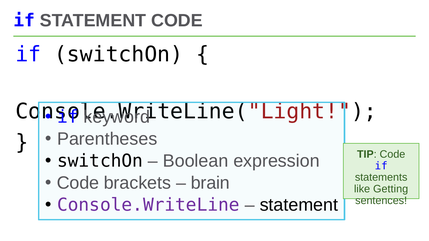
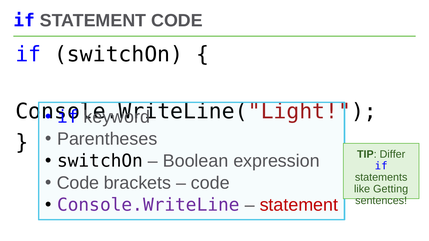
TIP Code: Code -> Differ
brain at (210, 183): brain -> code
statement at (299, 205) colour: black -> red
